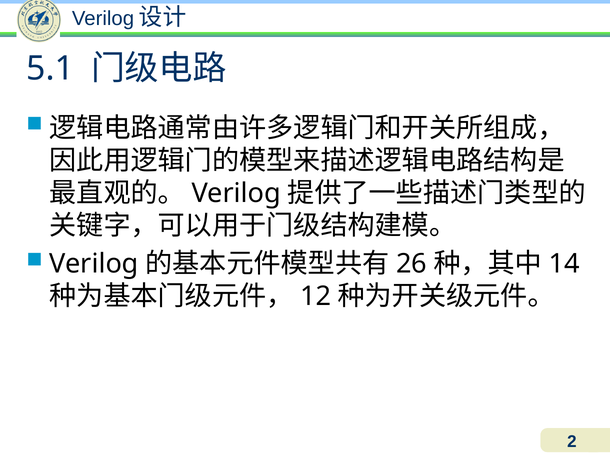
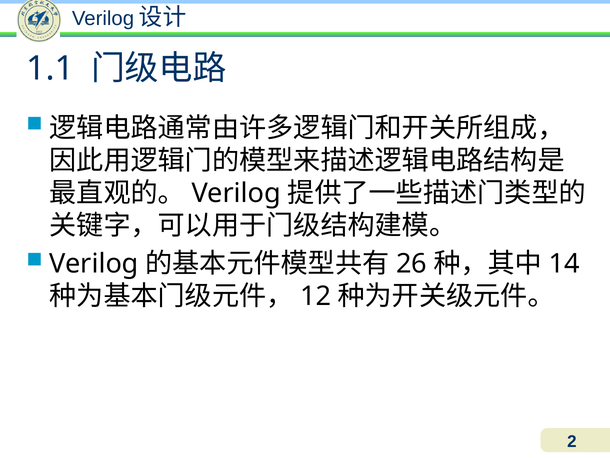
5.1: 5.1 -> 1.1
